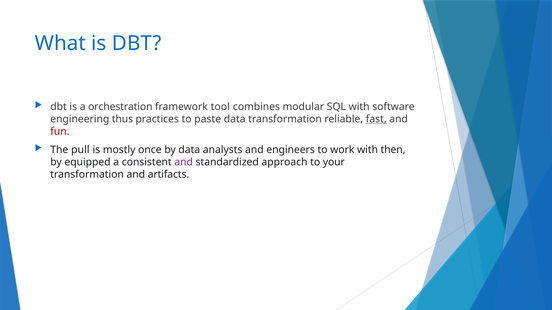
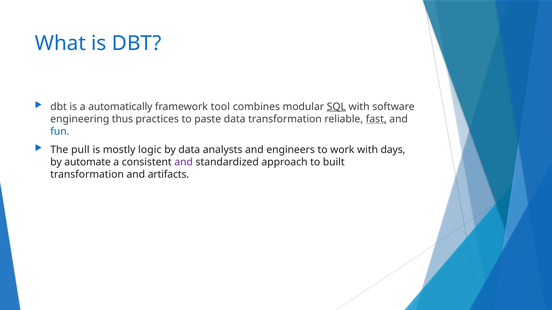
orchestration: orchestration -> automatically
SQL underline: none -> present
fun colour: red -> blue
once: once -> logic
then: then -> days
equipped: equipped -> automate
your: your -> built
